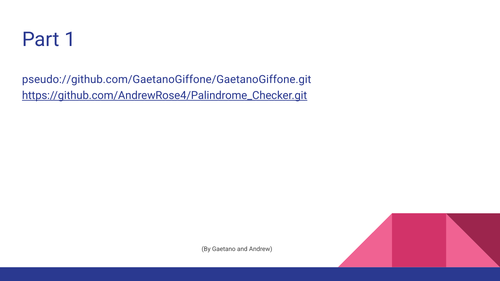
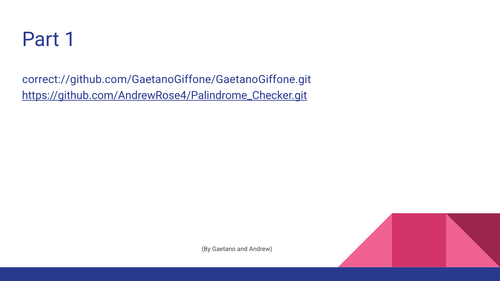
pseudo://github.com/GaetanoGiffone/GaetanoGiffone.git: pseudo://github.com/GaetanoGiffone/GaetanoGiffone.git -> correct://github.com/GaetanoGiffone/GaetanoGiffone.git
